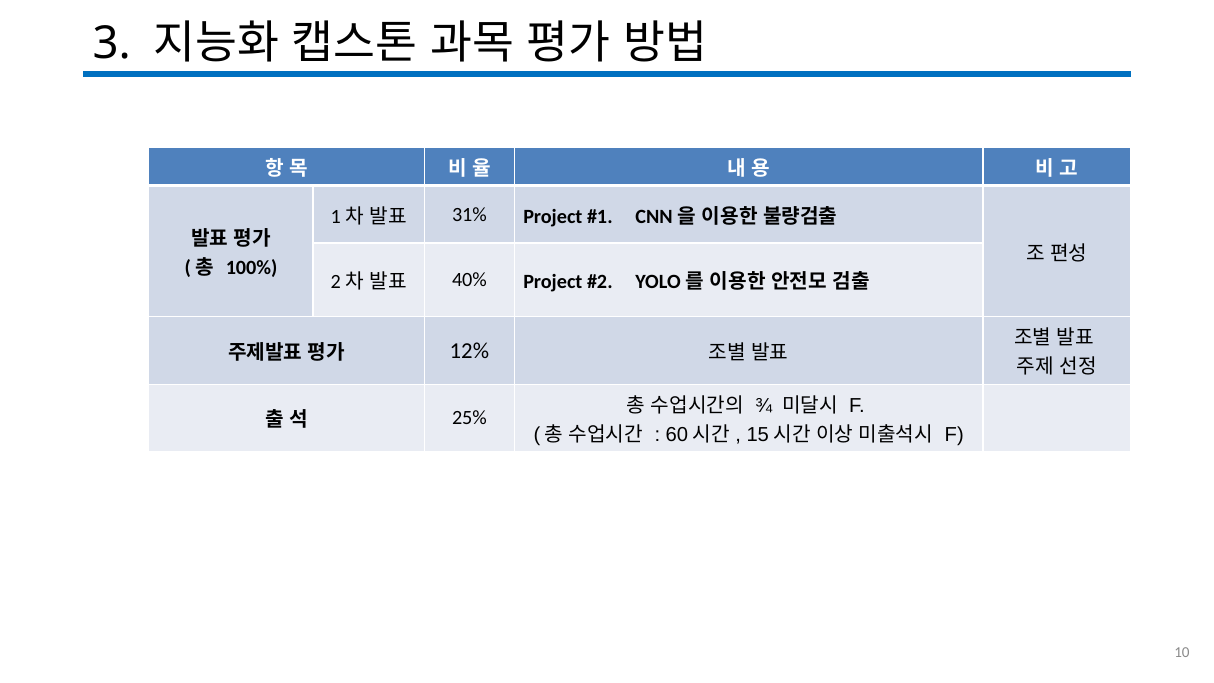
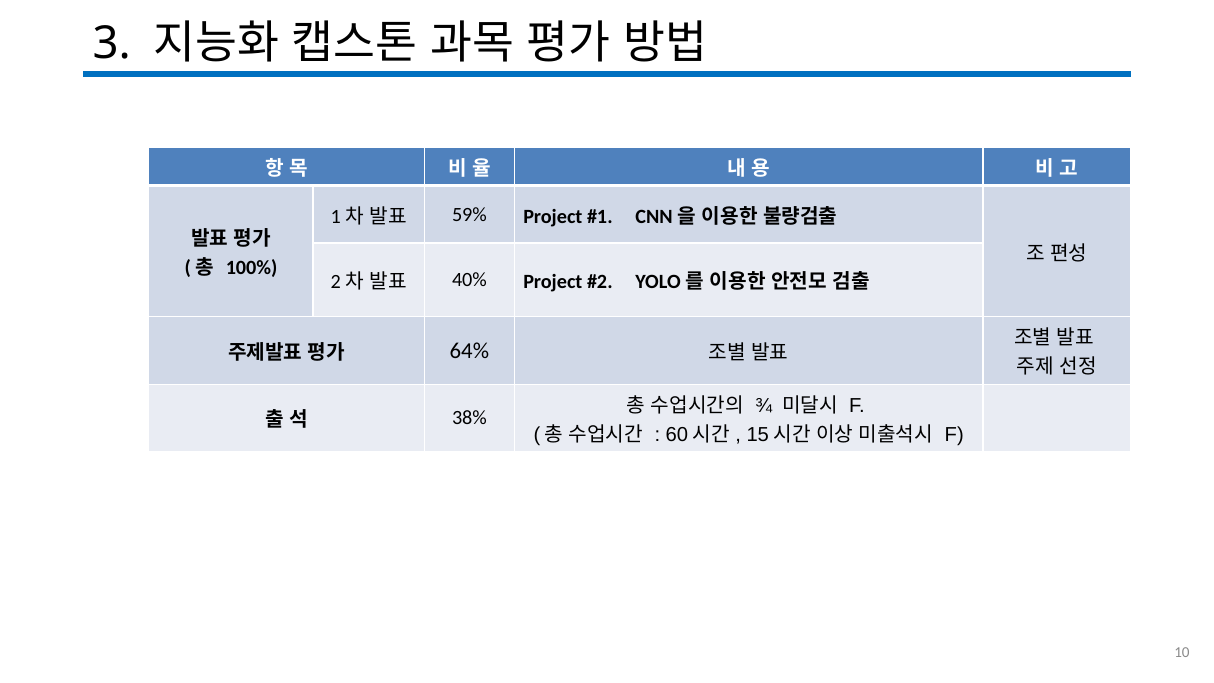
31%: 31% -> 59%
12%: 12% -> 64%
25%: 25% -> 38%
